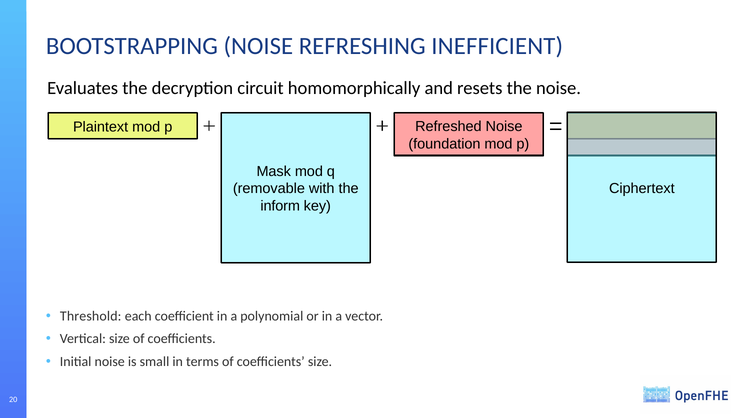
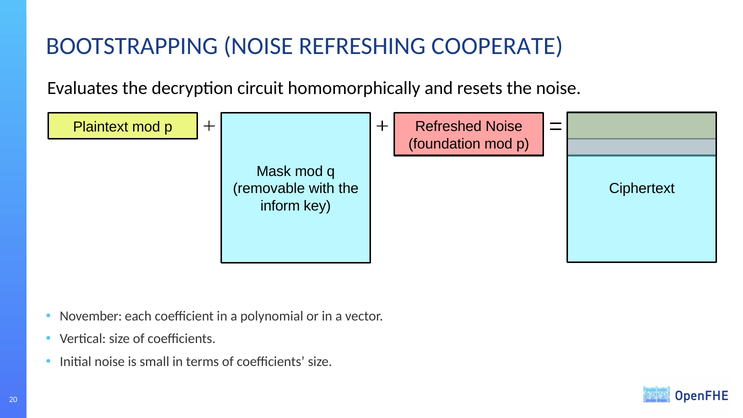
INEFFICIENT: INEFFICIENT -> COOPERATE
Threshold: Threshold -> November
